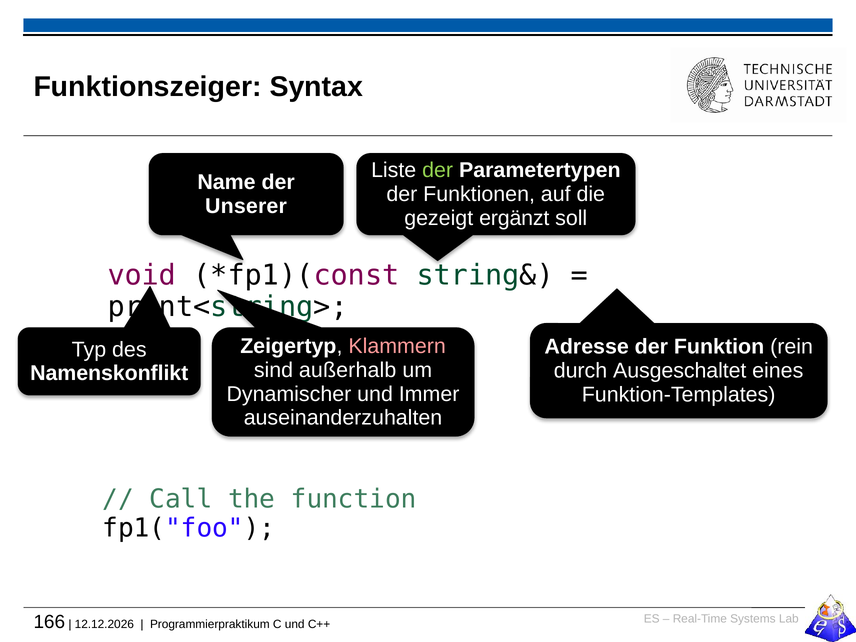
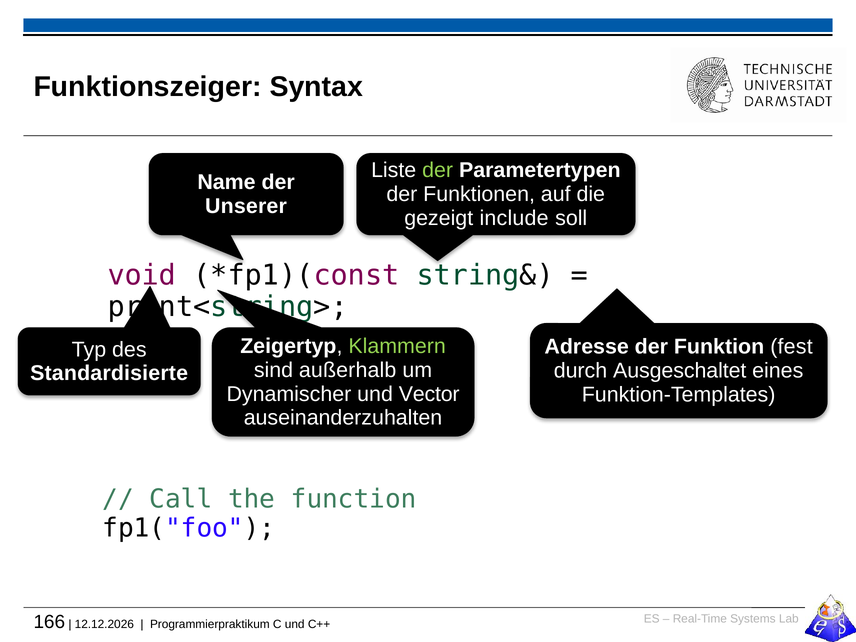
ergänzt: ergänzt -> include
Klammern colour: pink -> light green
rein: rein -> fest
Namenskonflikt: Namenskonflikt -> Standardisierte
Immer: Immer -> Vector
